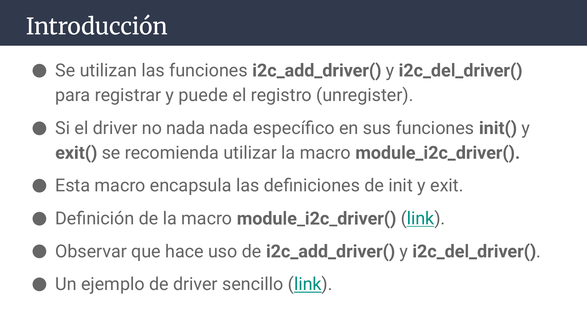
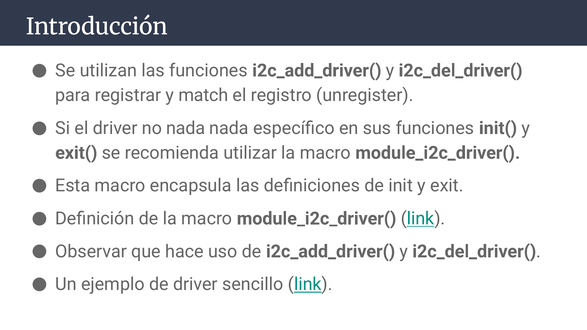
puede: puede -> match
